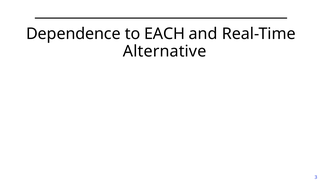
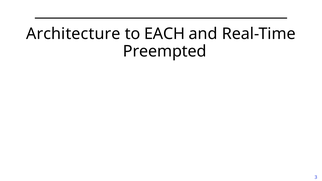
Dependence: Dependence -> Architecture
Alternative: Alternative -> Preempted
